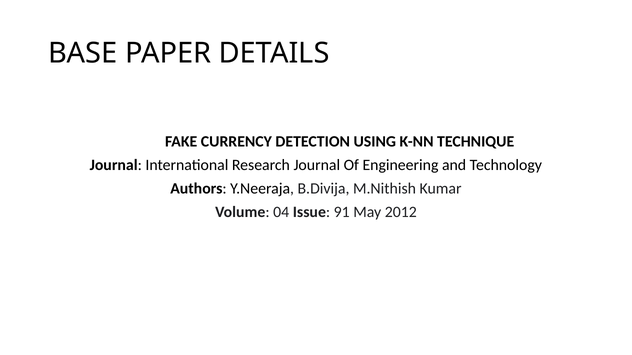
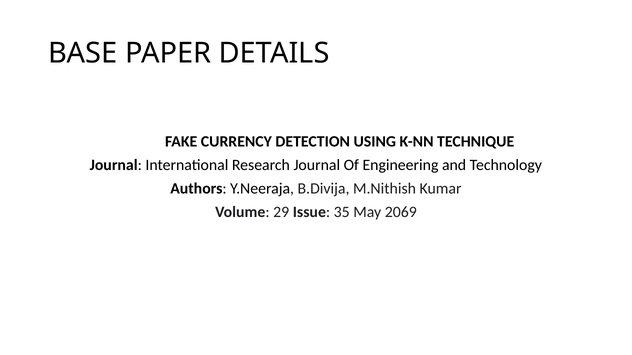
04: 04 -> 29
91: 91 -> 35
2012: 2012 -> 2069
